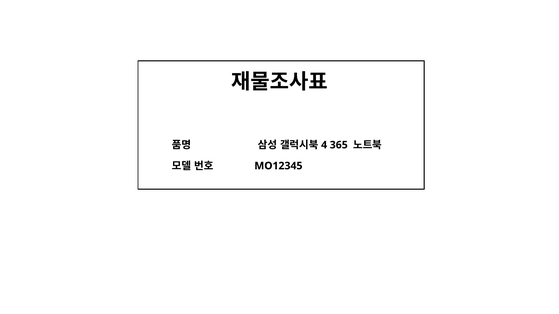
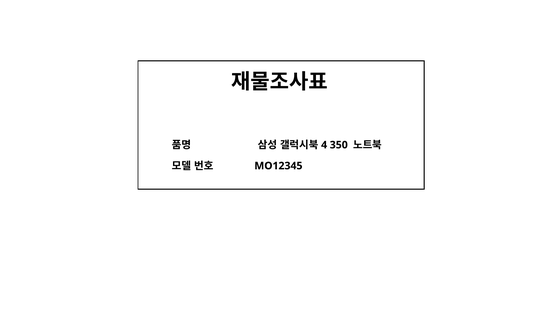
365: 365 -> 350
